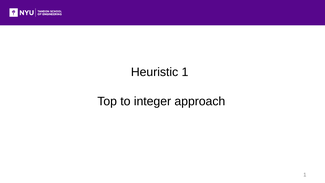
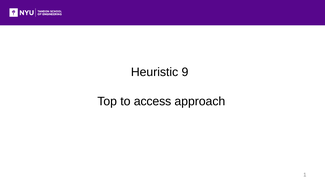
Heuristic 1: 1 -> 9
integer: integer -> access
